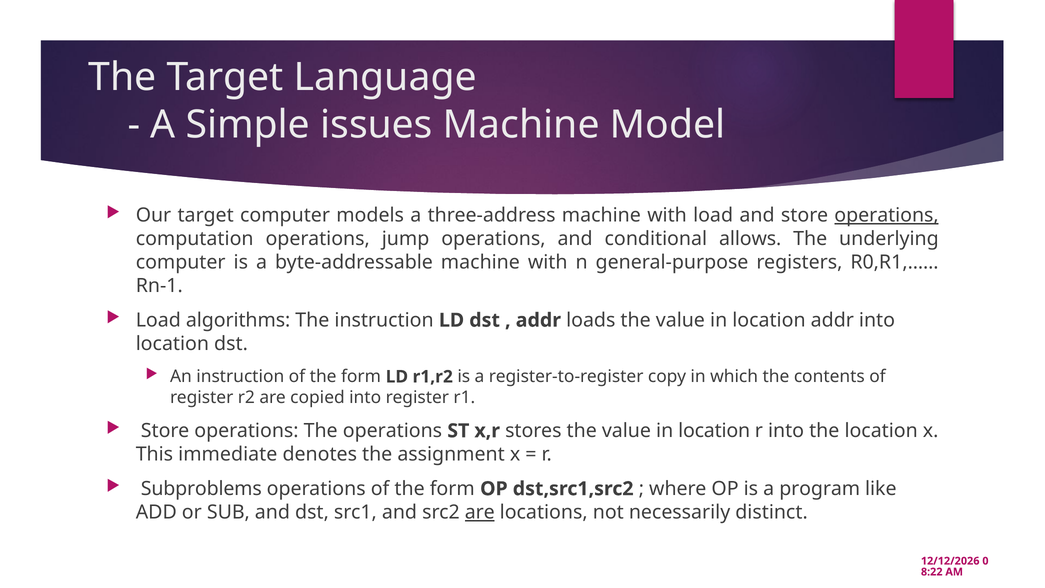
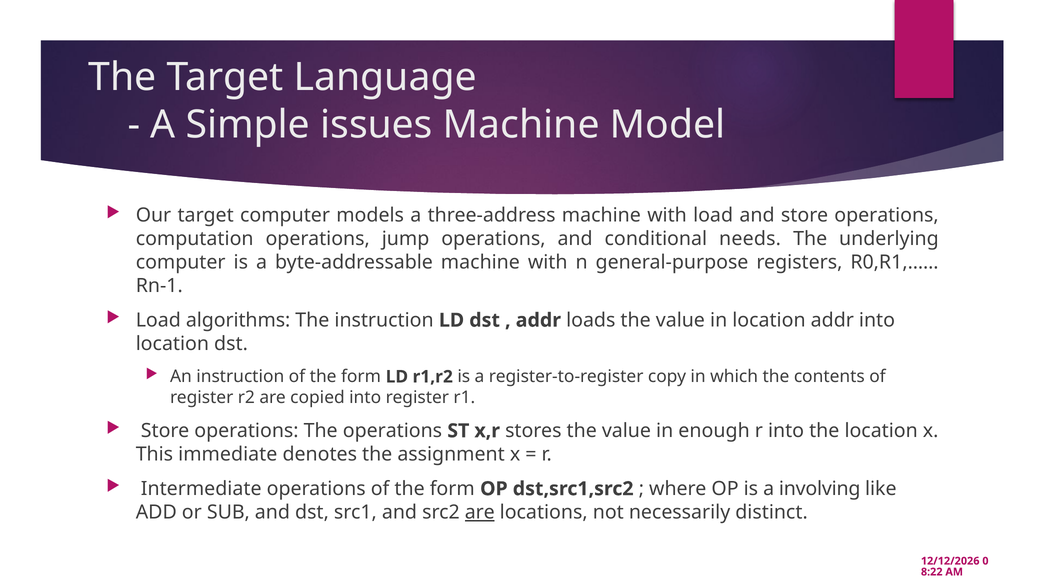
operations at (887, 215) underline: present -> none
allows: allows -> needs
location at (714, 431): location -> enough
Subproblems: Subproblems -> Intermediate
program: program -> involving
